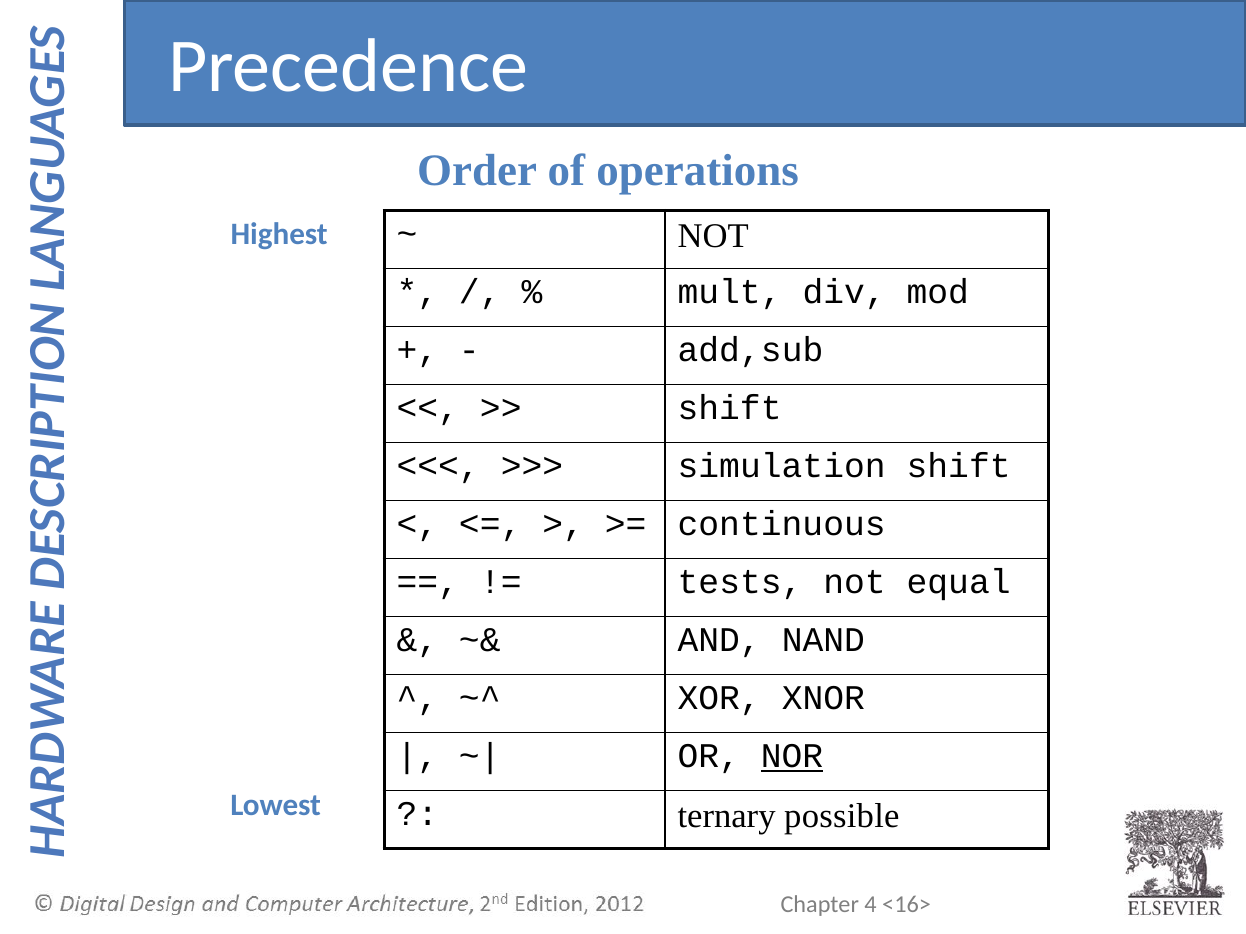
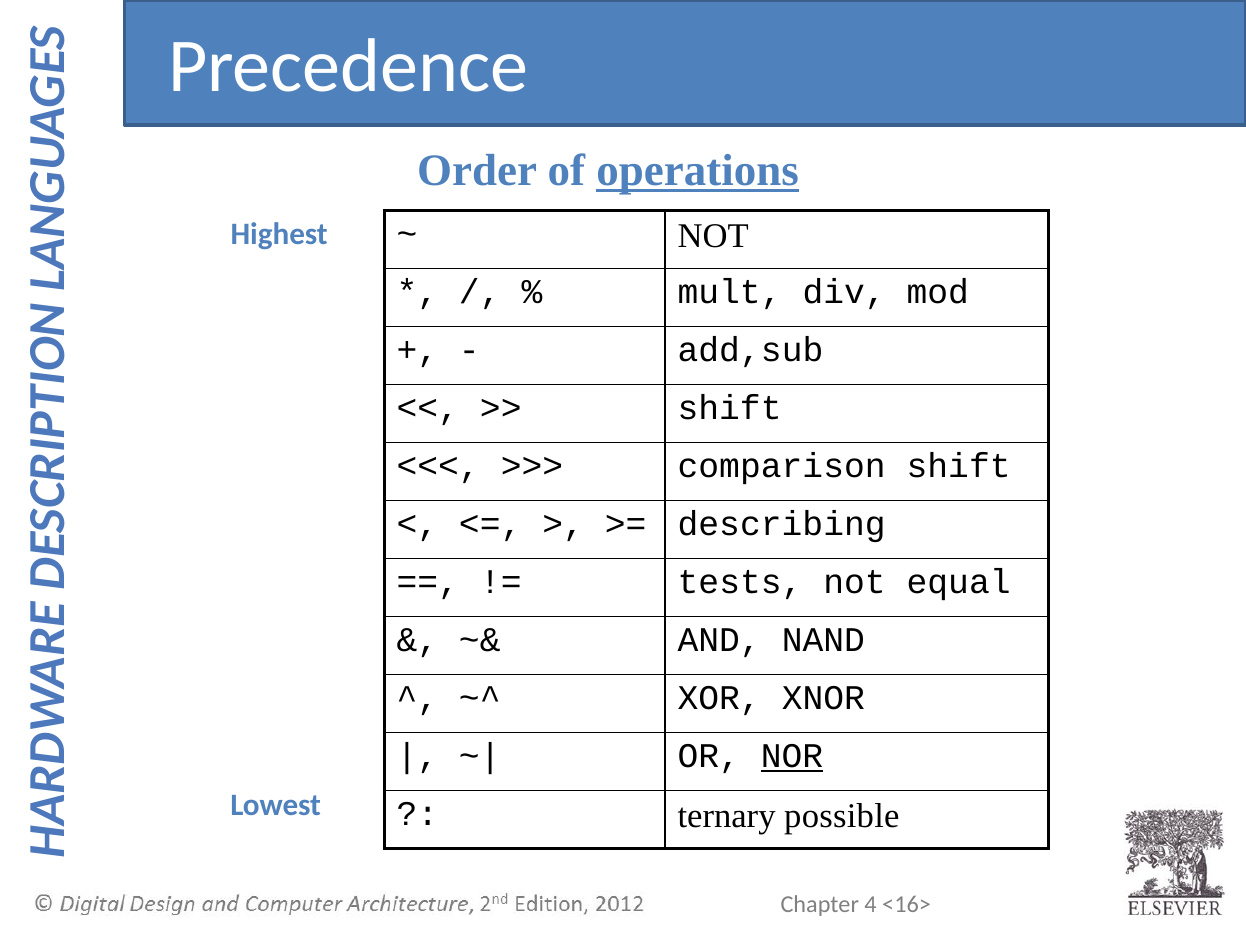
operations underline: none -> present
simulation: simulation -> comparison
continuous: continuous -> describing
